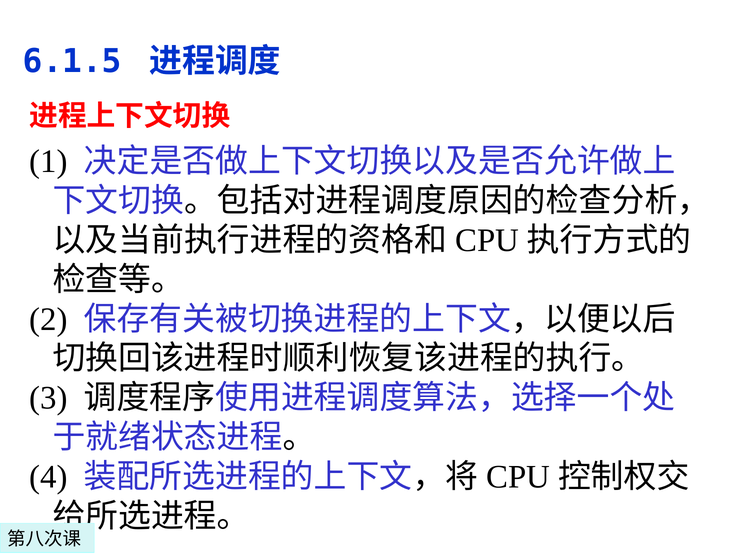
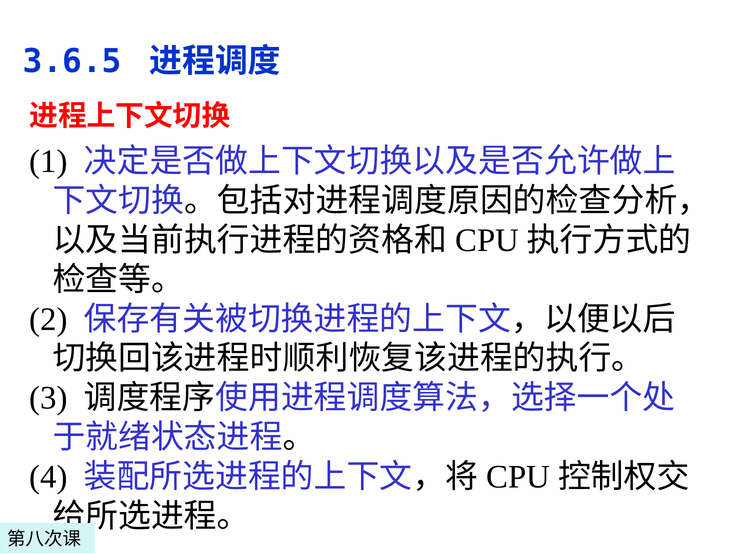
6.1.5: 6.1.5 -> 3.6.5
